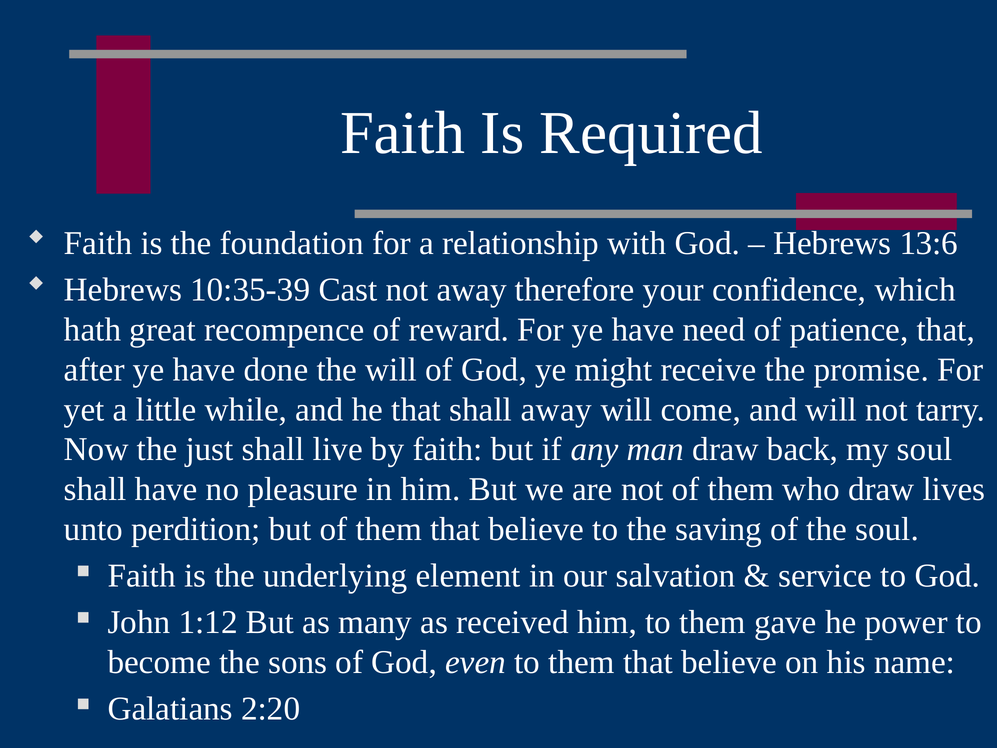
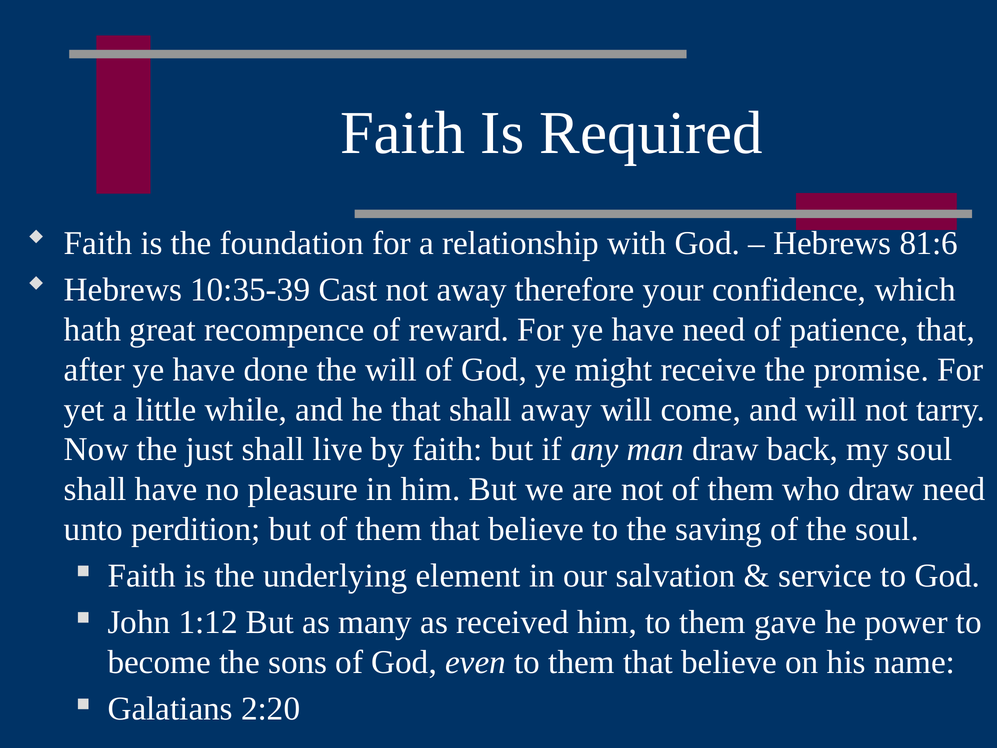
13:6: 13:6 -> 81:6
draw lives: lives -> need
